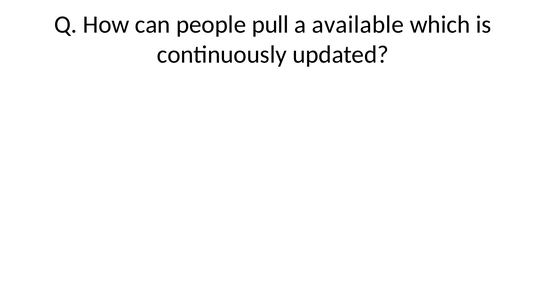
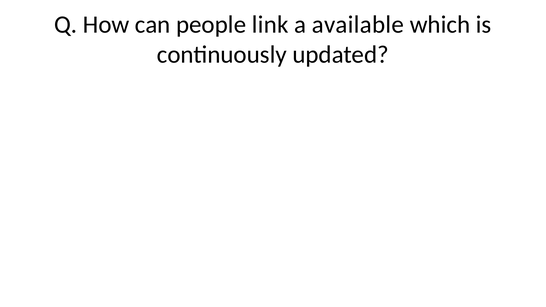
pull: pull -> link
